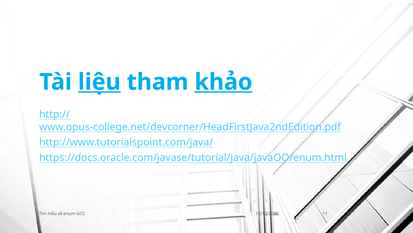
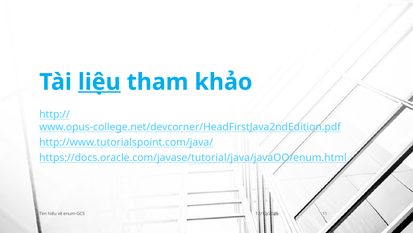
khảo underline: present -> none
